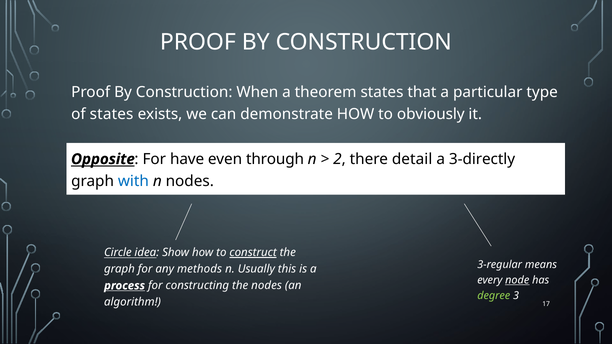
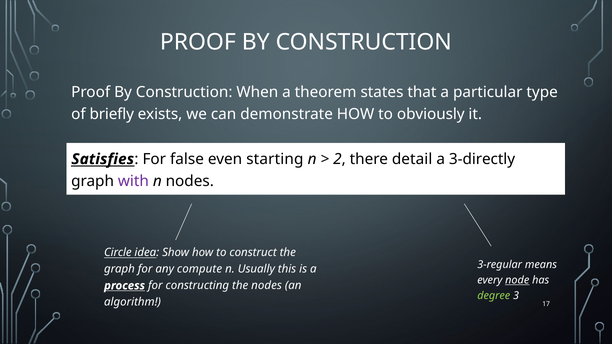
of states: states -> briefly
Opposite: Opposite -> Satisfies
have: have -> false
through: through -> starting
with colour: blue -> purple
construct underline: present -> none
methods: methods -> compute
